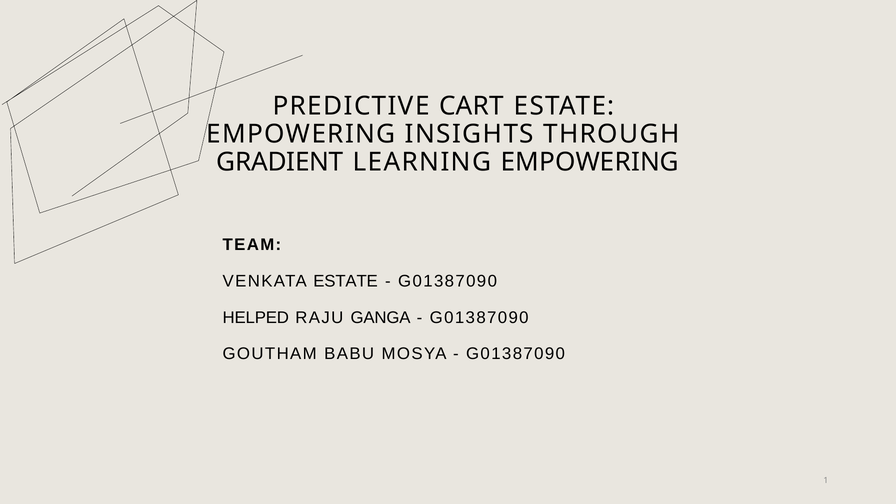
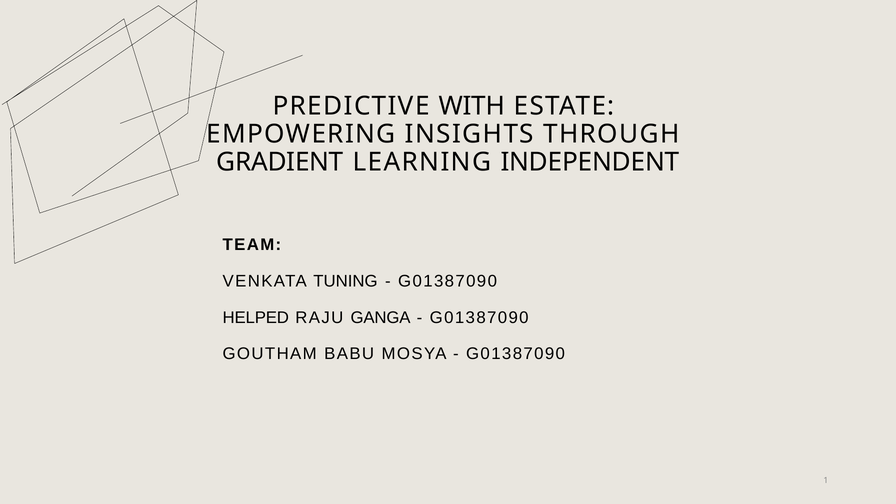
CART: CART -> WITH
LEARNING EMPOWERING: EMPOWERING -> INDEPENDENT
VENKATA ESTATE: ESTATE -> TUNING
